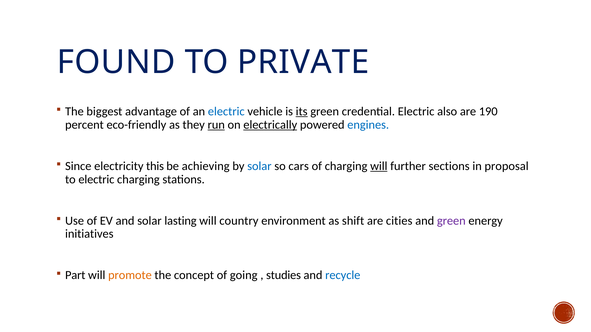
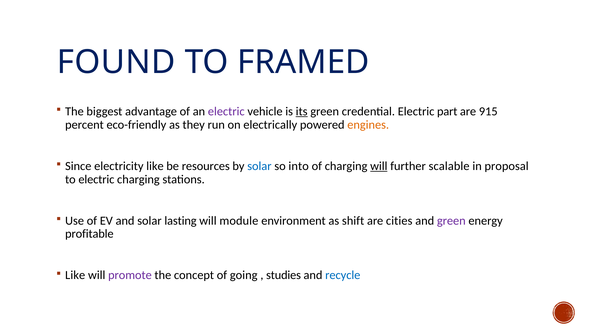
PRIVATE: PRIVATE -> FRAMED
electric at (226, 112) colour: blue -> purple
also: also -> part
190: 190 -> 915
run underline: present -> none
electrically underline: present -> none
engines colour: blue -> orange
electricity this: this -> like
achieving: achieving -> resources
cars: cars -> into
sections: sections -> scalable
country: country -> module
initiatives: initiatives -> profitable
Part at (75, 276): Part -> Like
promote colour: orange -> purple
